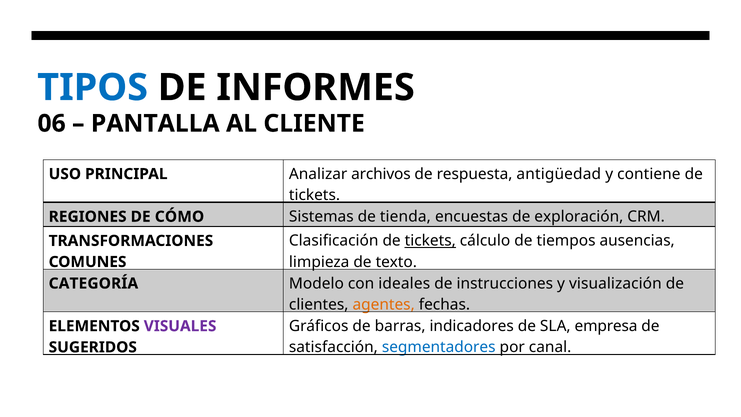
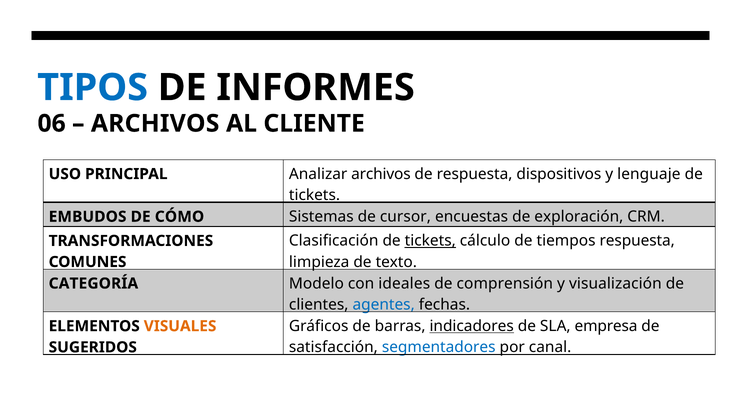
PANTALLA at (155, 123): PANTALLA -> ARCHIVOS
antigüedad: antigüedad -> dispositivos
contiene: contiene -> lenguaje
REGIONES: REGIONES -> EMBUDOS
tienda: tienda -> cursor
tiempos ausencias: ausencias -> respuesta
instrucciones: instrucciones -> comprensión
agentes colour: orange -> blue
indicadores underline: none -> present
VISUALES colour: purple -> orange
